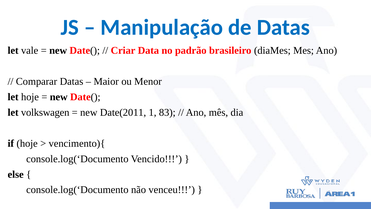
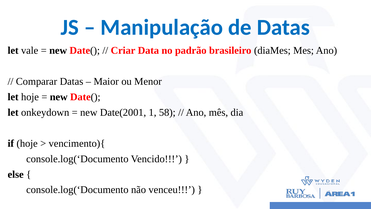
volkswagen: volkswagen -> onkeydown
Date(2011: Date(2011 -> Date(2001
83: 83 -> 58
